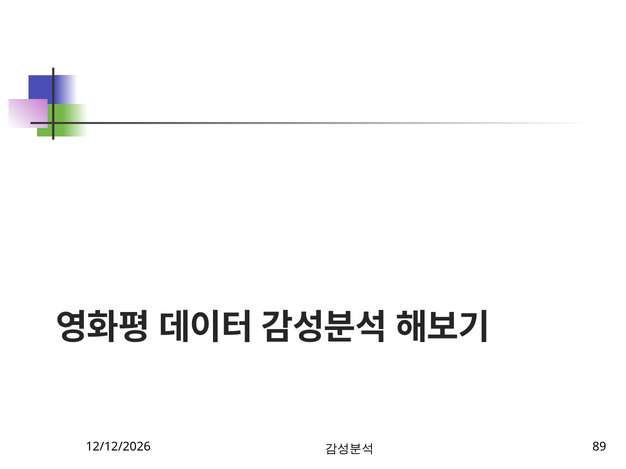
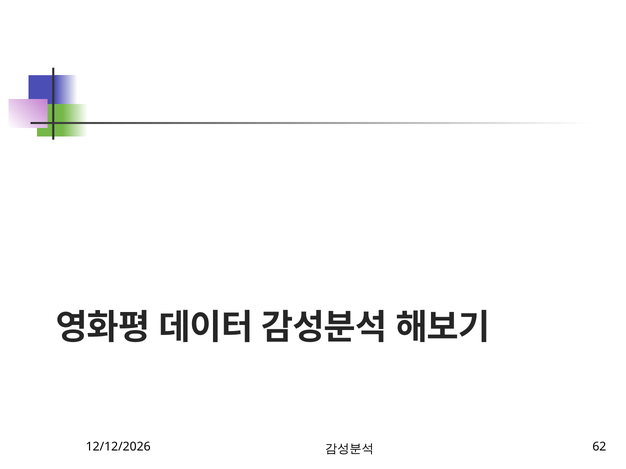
89: 89 -> 62
